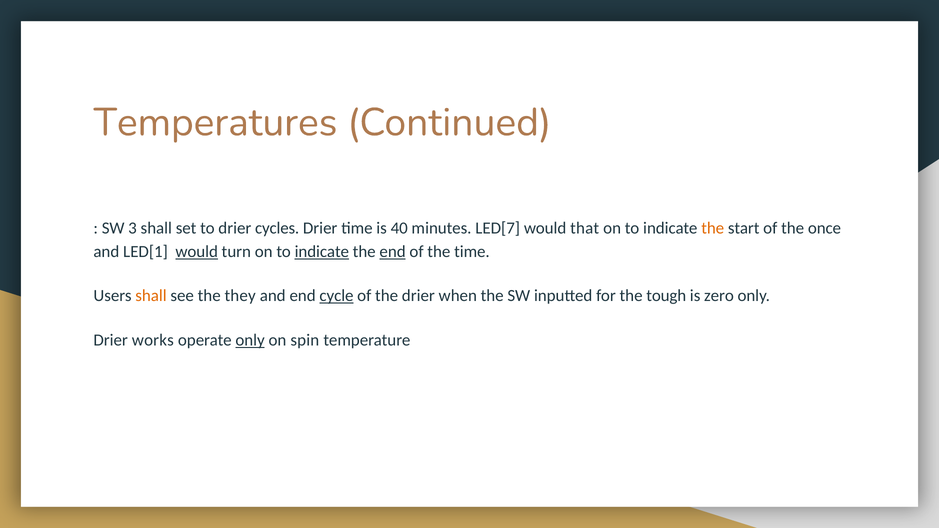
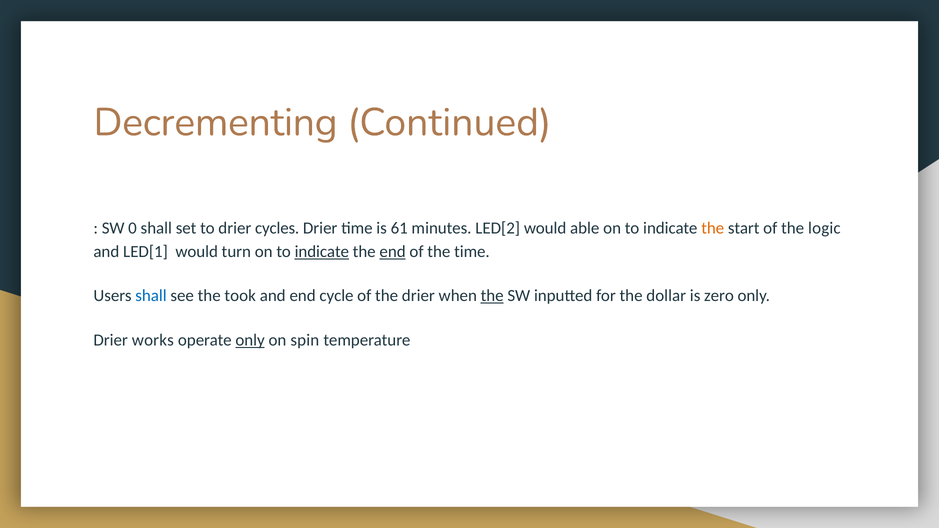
Temperatures: Temperatures -> Decrementing
3: 3 -> 0
40: 40 -> 61
LED[7: LED[7 -> LED[2
that: that -> able
once: once -> logic
would at (197, 252) underline: present -> none
shall at (151, 296) colour: orange -> blue
they: they -> took
cycle underline: present -> none
the at (492, 296) underline: none -> present
tough: tough -> dollar
